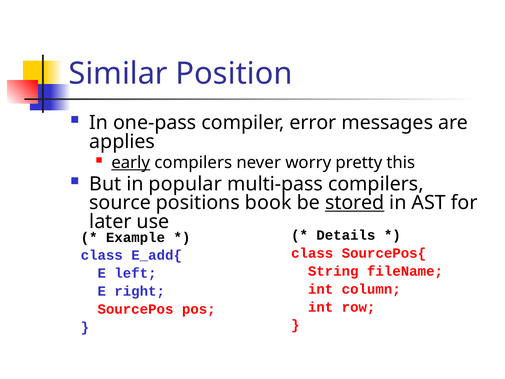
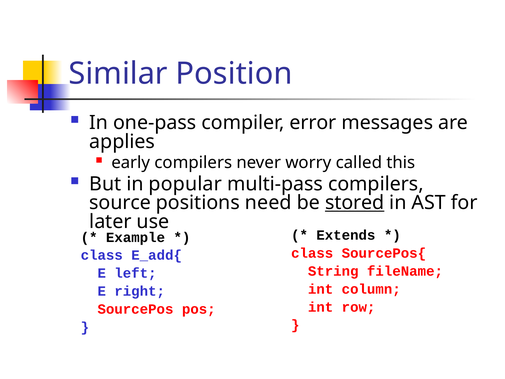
early underline: present -> none
pretty: pretty -> called
book: book -> need
Details: Details -> Extends
